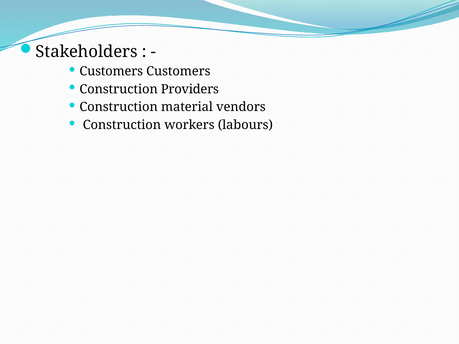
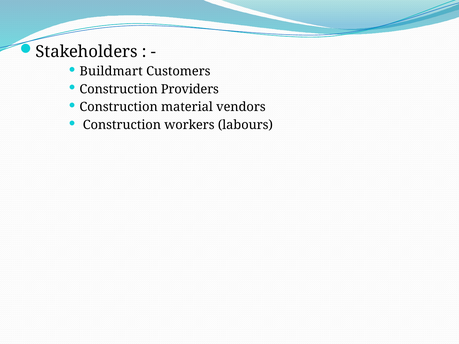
Customers at (111, 71): Customers -> Buildmart
